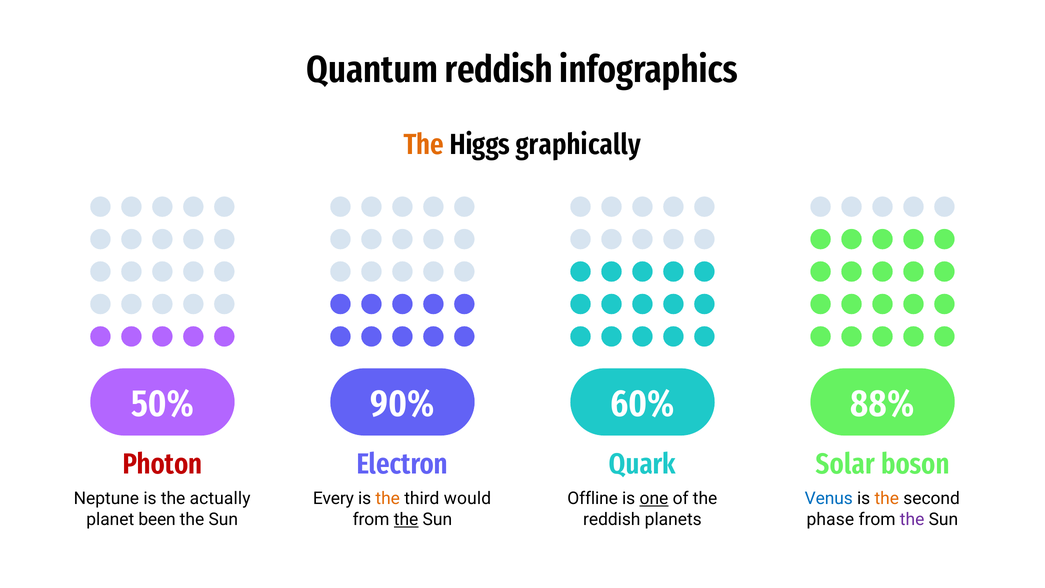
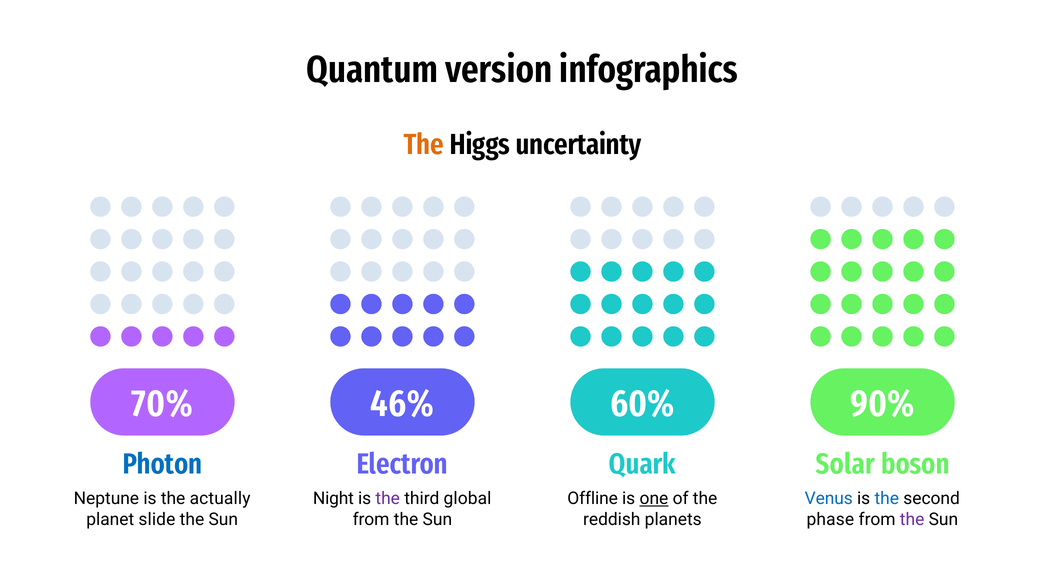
Quantum reddish: reddish -> version
graphically: graphically -> uncertainty
50%: 50% -> 70%
90%: 90% -> 46%
88%: 88% -> 90%
Photon colour: red -> blue
Every: Every -> Night
the at (388, 498) colour: orange -> purple
would: would -> global
the at (887, 498) colour: orange -> blue
been: been -> slide
the at (406, 519) underline: present -> none
